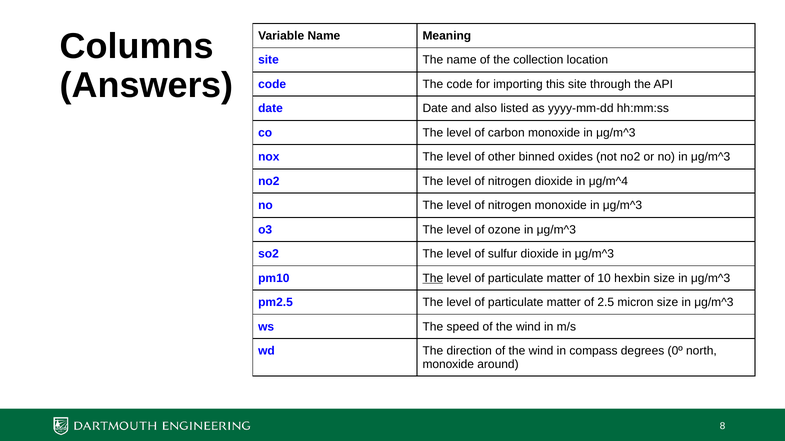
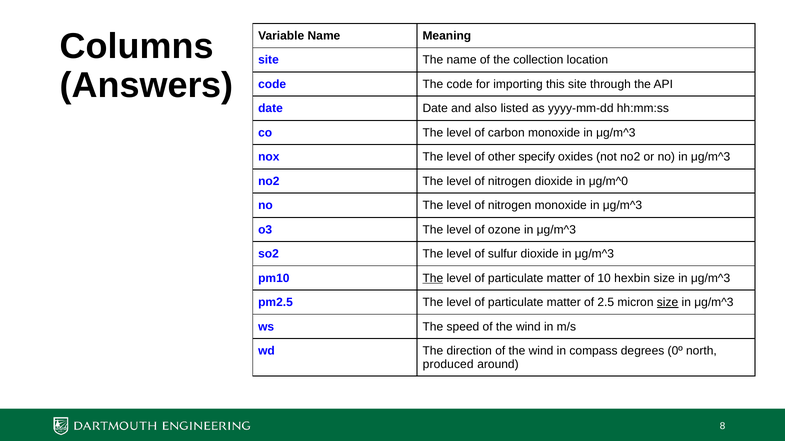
binned: binned -> specify
μg/m^4: μg/m^4 -> μg/m^0
size at (668, 303) underline: none -> present
monoxide at (448, 365): monoxide -> produced
